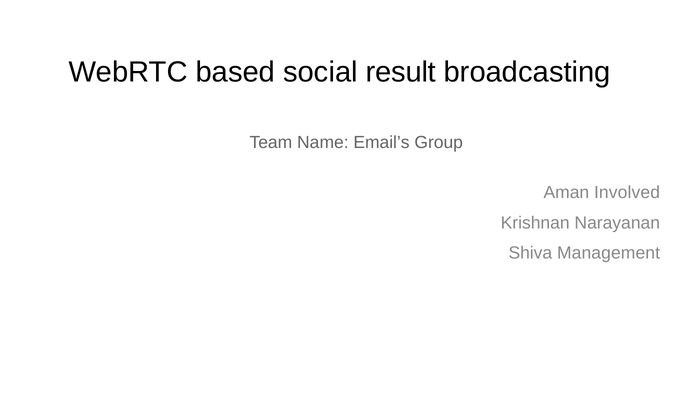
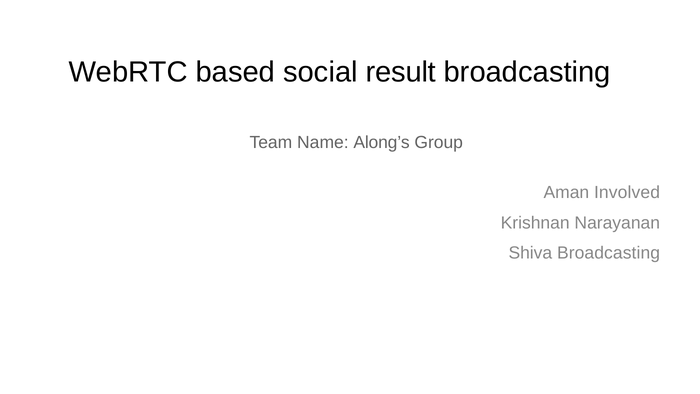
Email’s: Email’s -> Along’s
Shiva Management: Management -> Broadcasting
